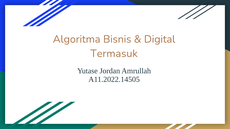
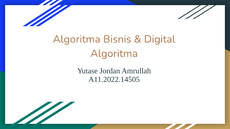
Termasuk at (114, 54): Termasuk -> Algoritma
